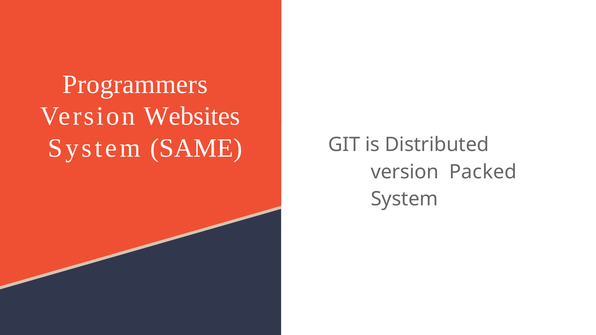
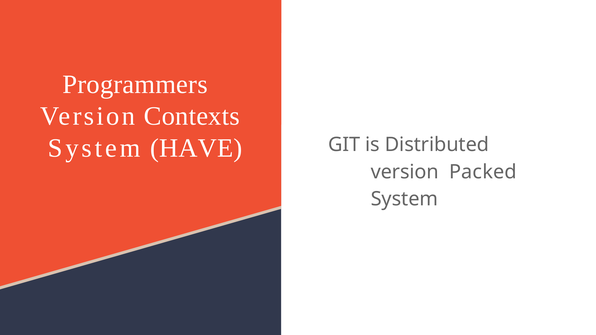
Websites: Websites -> Contexts
SAME: SAME -> HAVE
